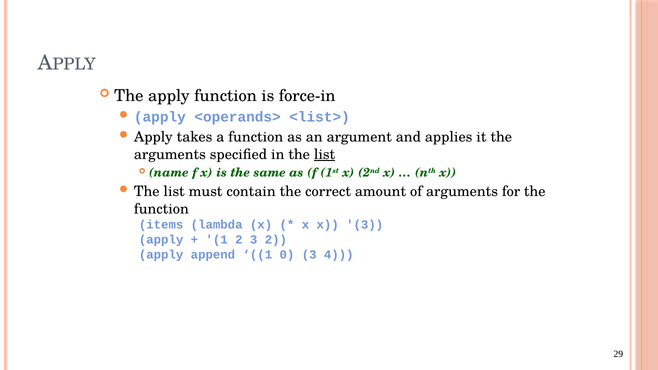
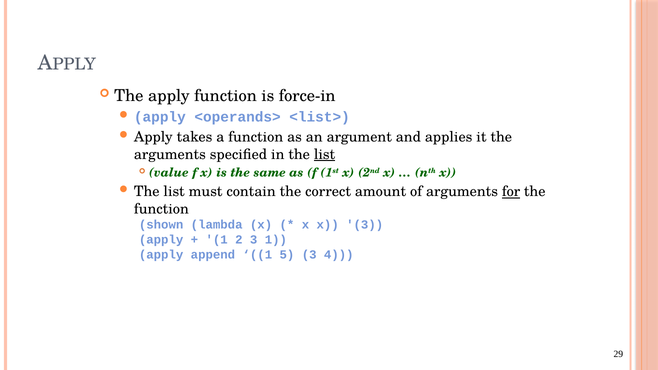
name: name -> value
for underline: none -> present
items: items -> shown
3 2: 2 -> 1
0: 0 -> 5
